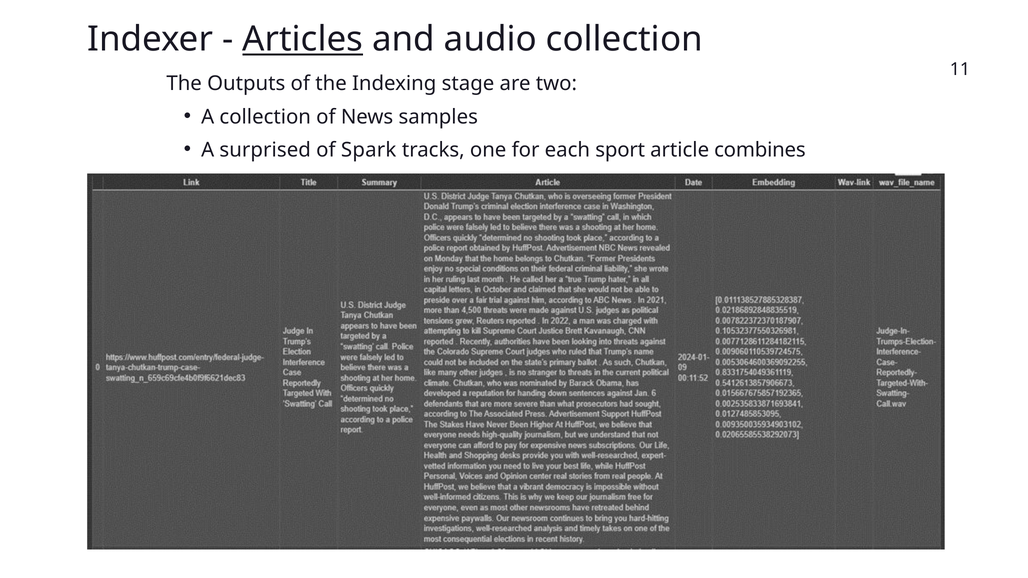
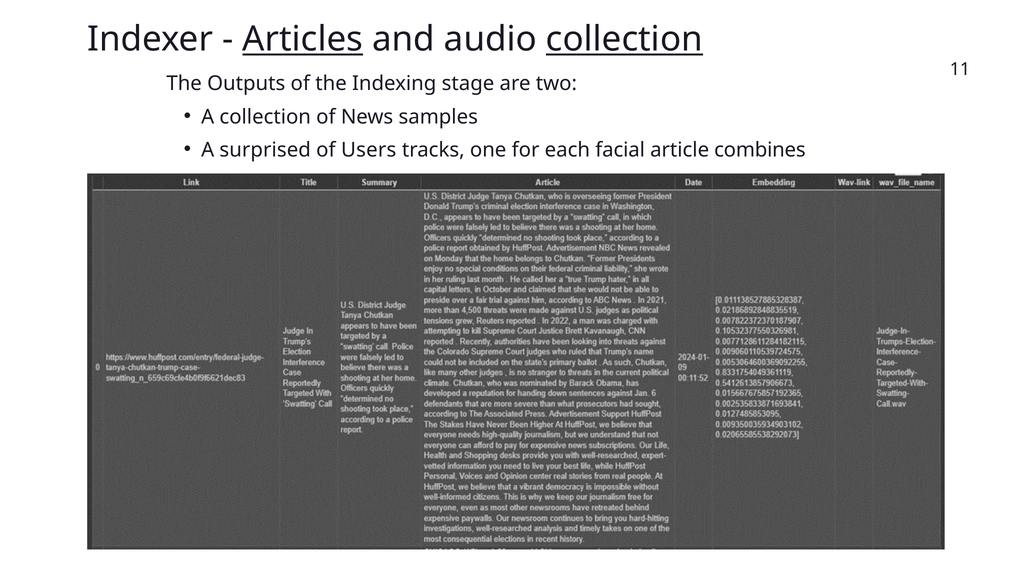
collection at (624, 39) underline: none -> present
Spark: Spark -> Users
sport: sport -> facial
